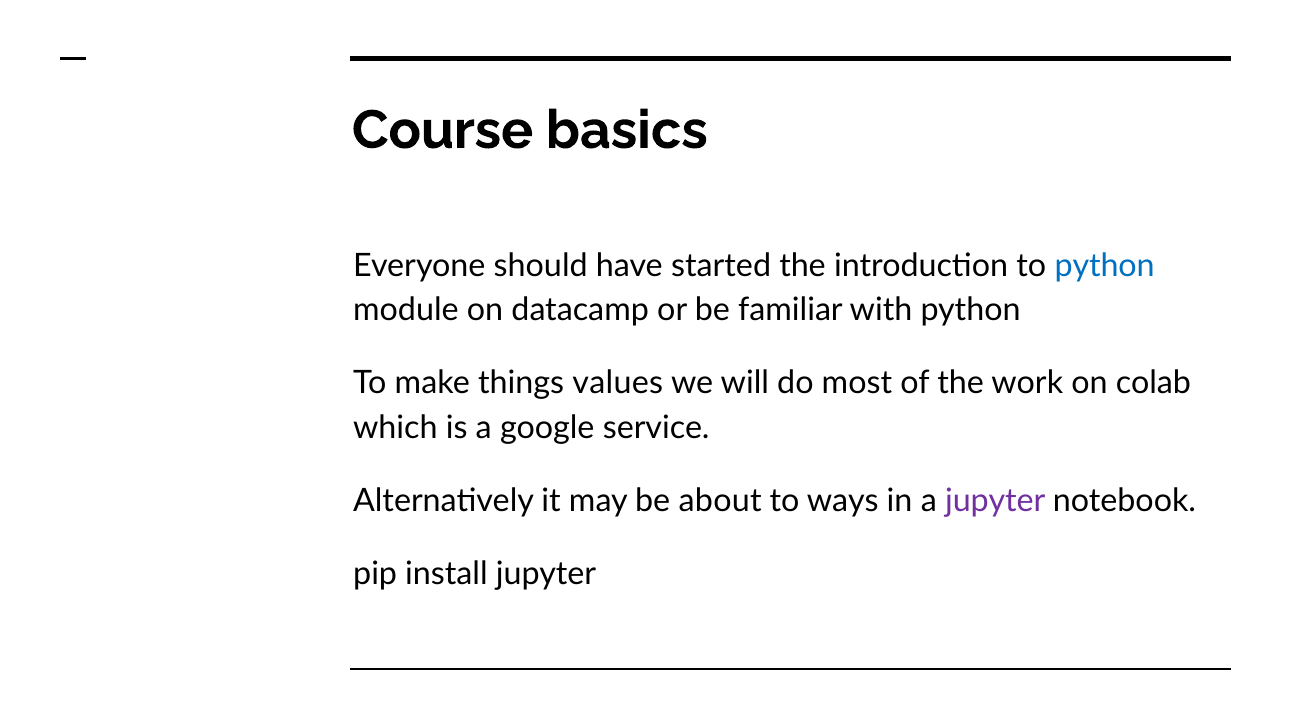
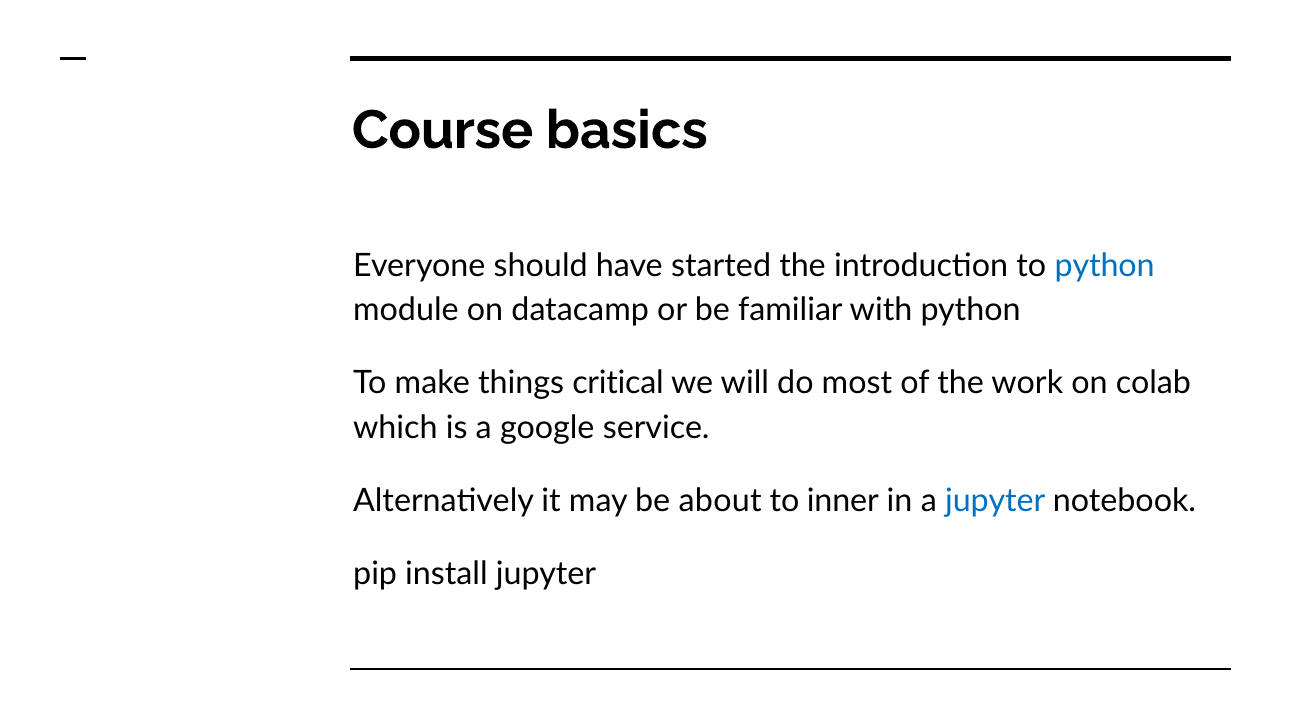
values: values -> critical
ways: ways -> inner
jupyter at (995, 501) colour: purple -> blue
